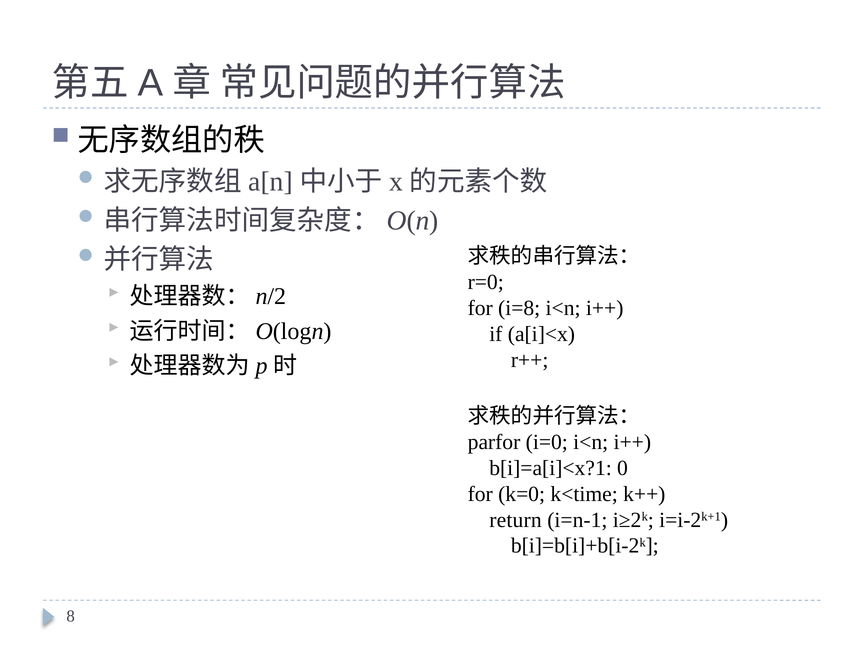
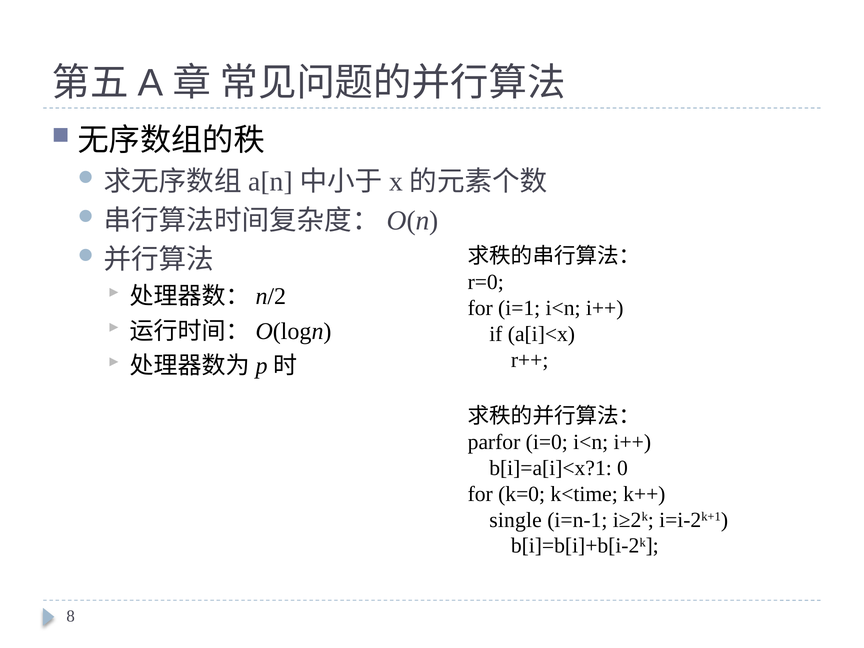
i=8: i=8 -> i=1
return: return -> single
